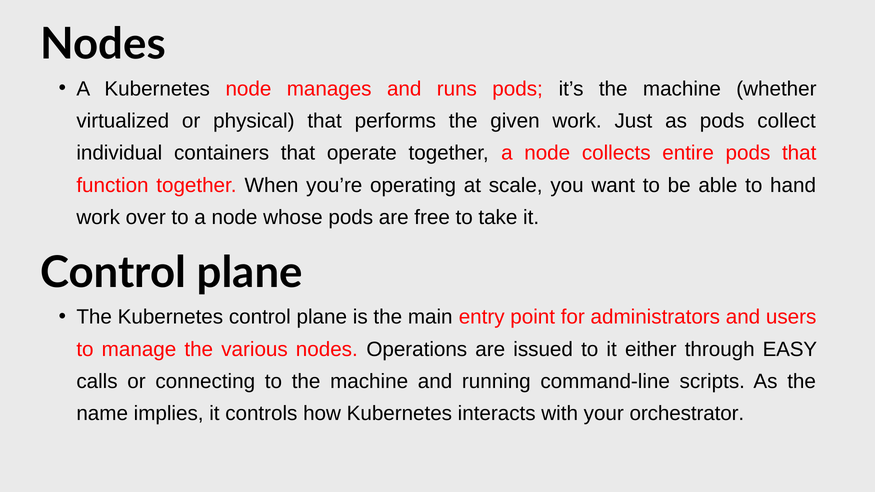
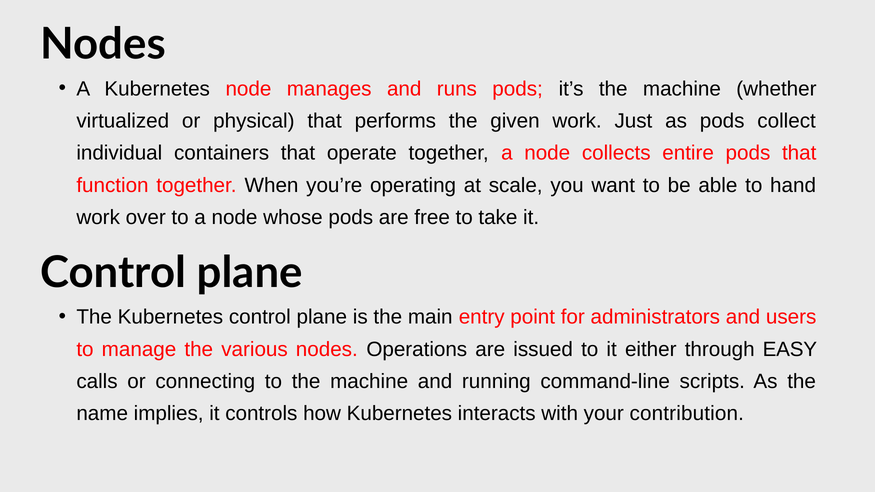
orchestrator: orchestrator -> contribution
